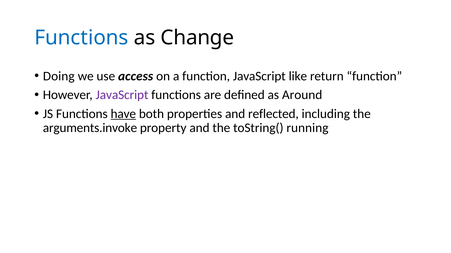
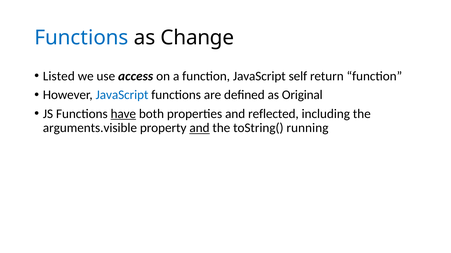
Doing: Doing -> Listed
like: like -> self
JavaScript at (122, 95) colour: purple -> blue
Around: Around -> Original
arguments.invoke: arguments.invoke -> arguments.visible
and at (199, 128) underline: none -> present
